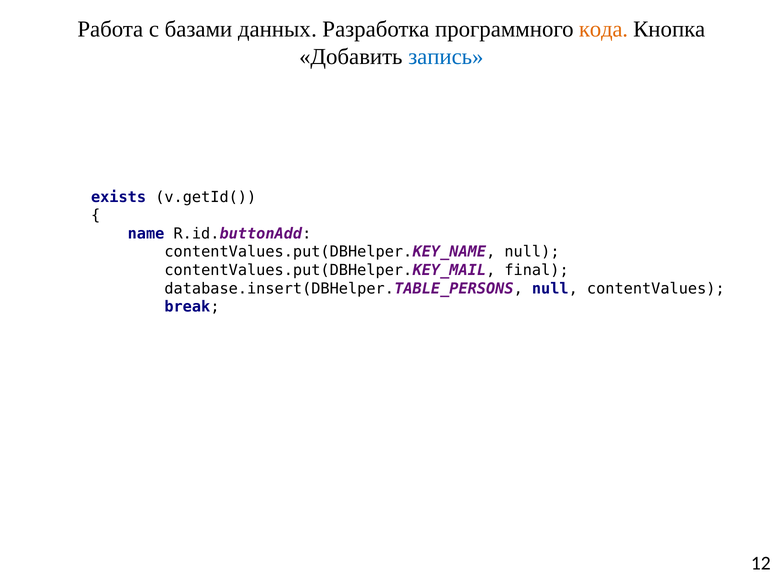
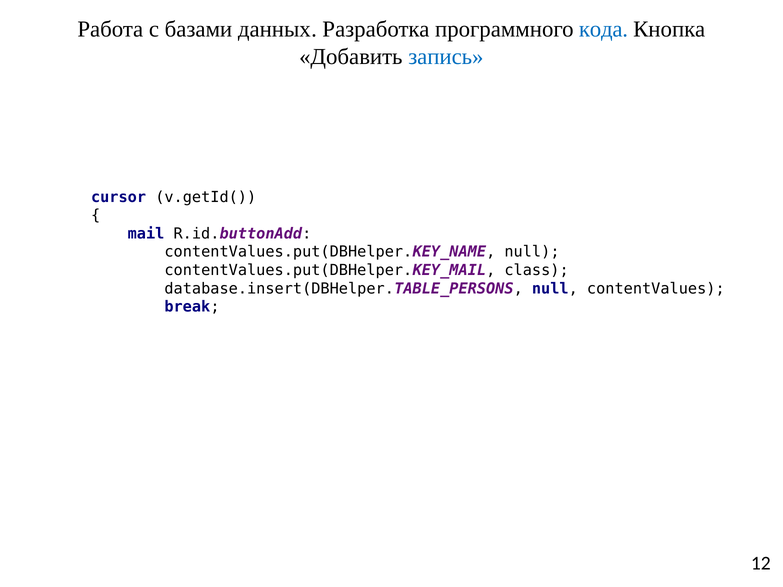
кода colour: orange -> blue
exists: exists -> cursor
name: name -> mail
final: final -> class
